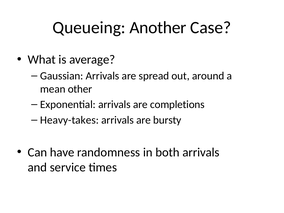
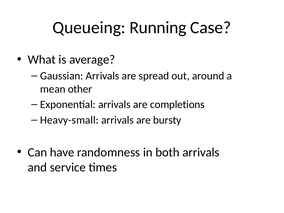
Another: Another -> Running
Heavy-takes: Heavy-takes -> Heavy-small
